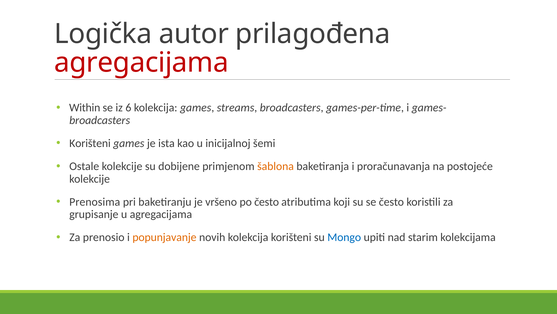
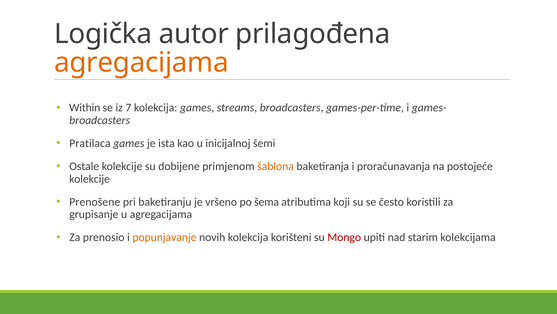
agregacijama at (141, 62) colour: red -> orange
6: 6 -> 7
Korišteni at (90, 143): Korišteni -> Pratilaca
Prenosima: Prenosima -> Prenošene
po često: često -> šema
Mongo colour: blue -> red
